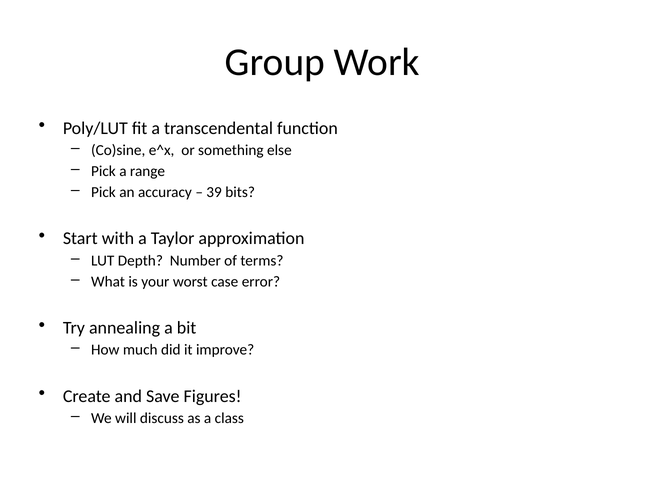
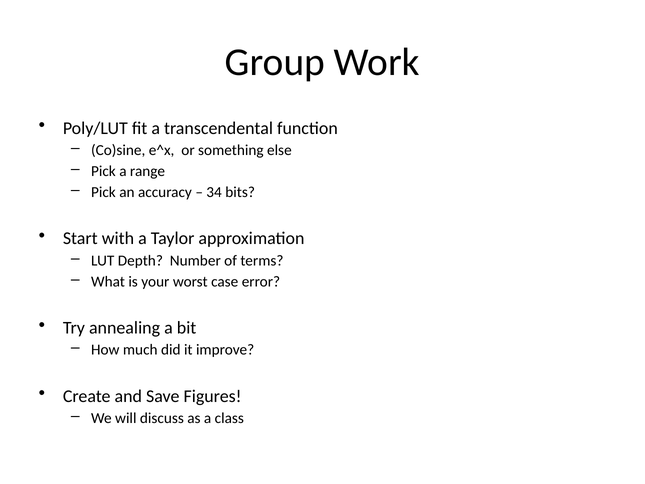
39: 39 -> 34
